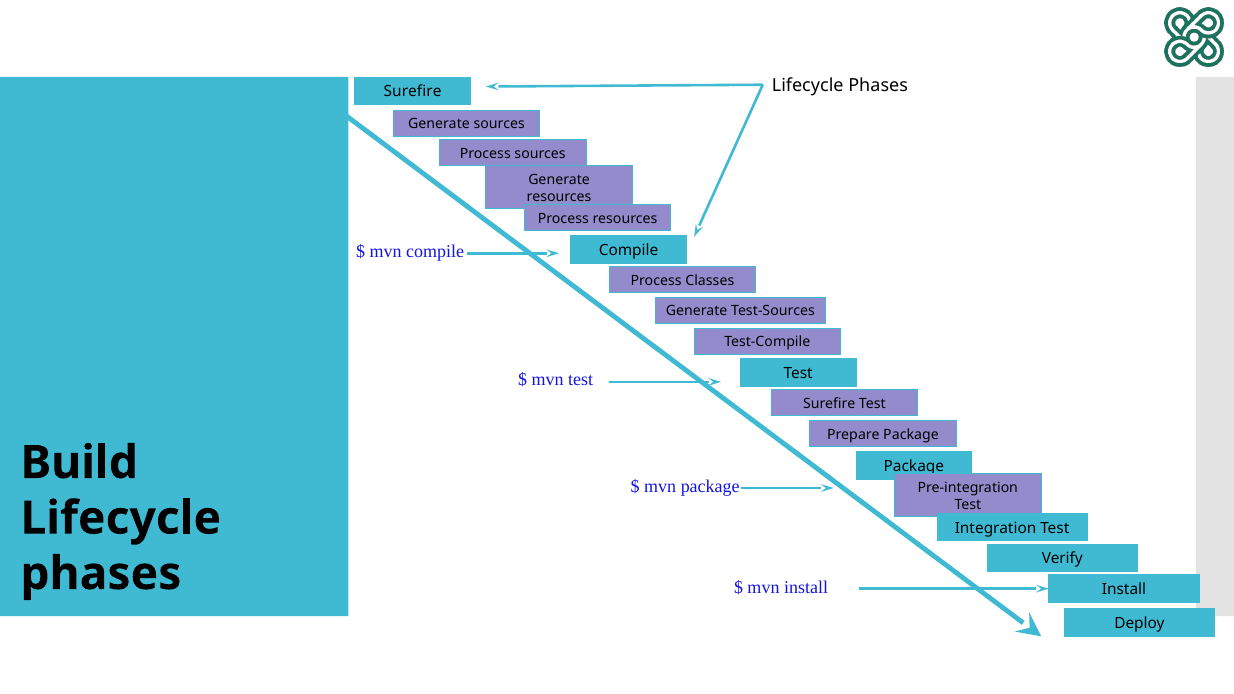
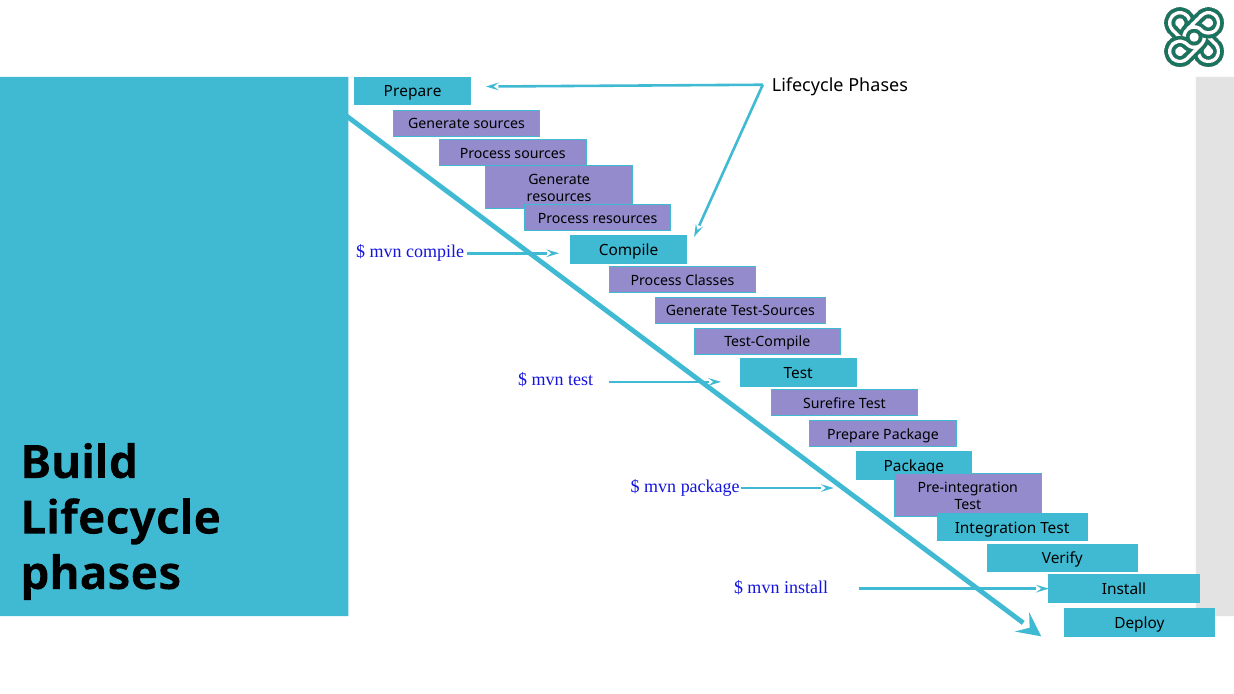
Surefire at (413, 92): Surefire -> Prepare
